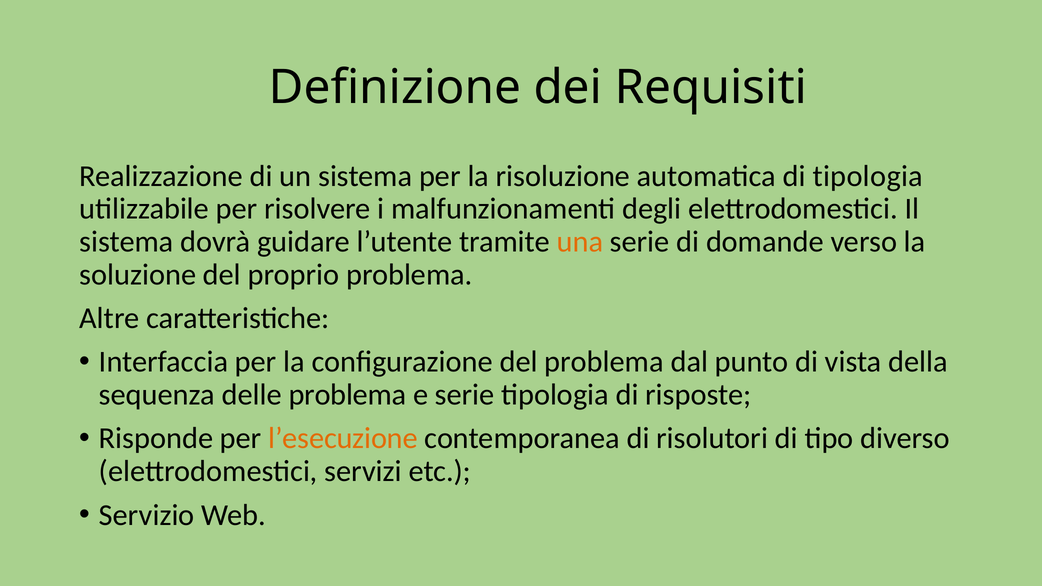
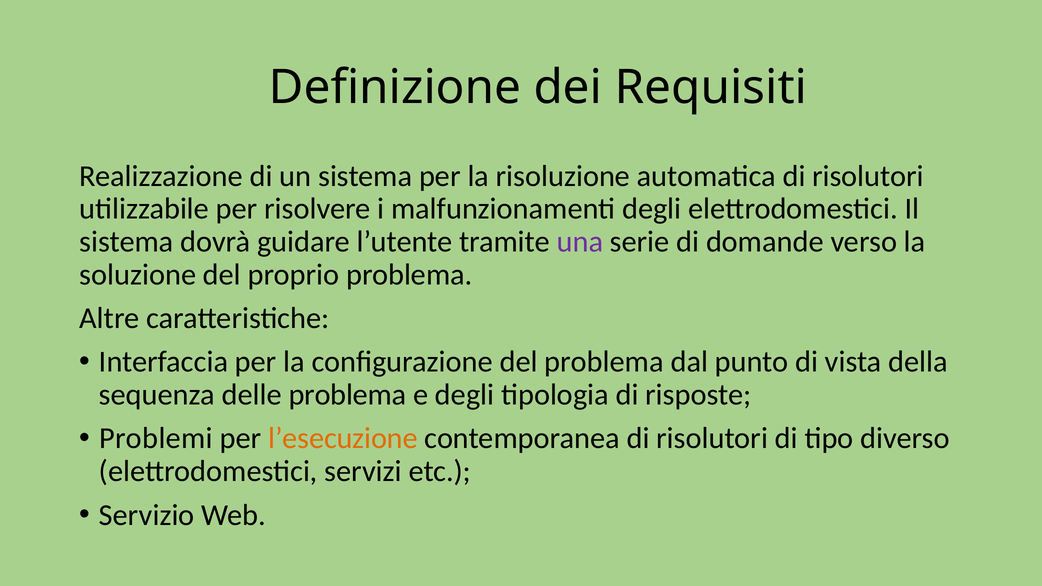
automatica di tipologia: tipologia -> risolutori
una colour: orange -> purple
e serie: serie -> degli
Risponde: Risponde -> Problemi
